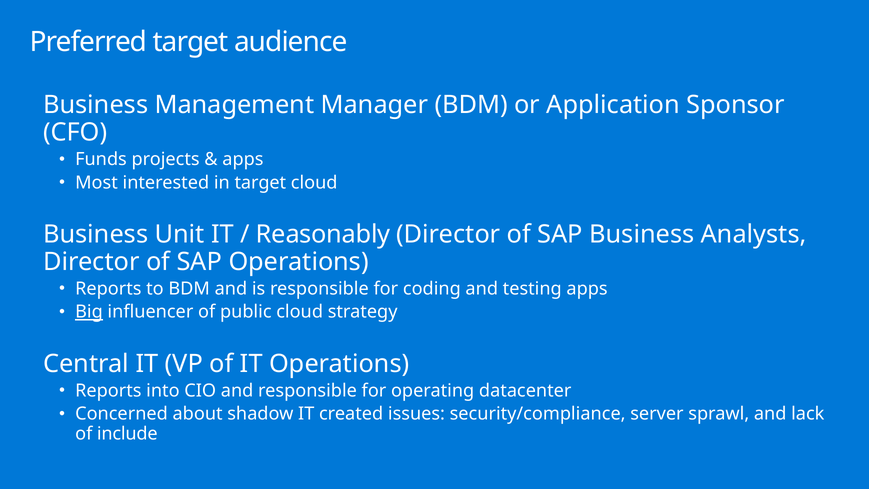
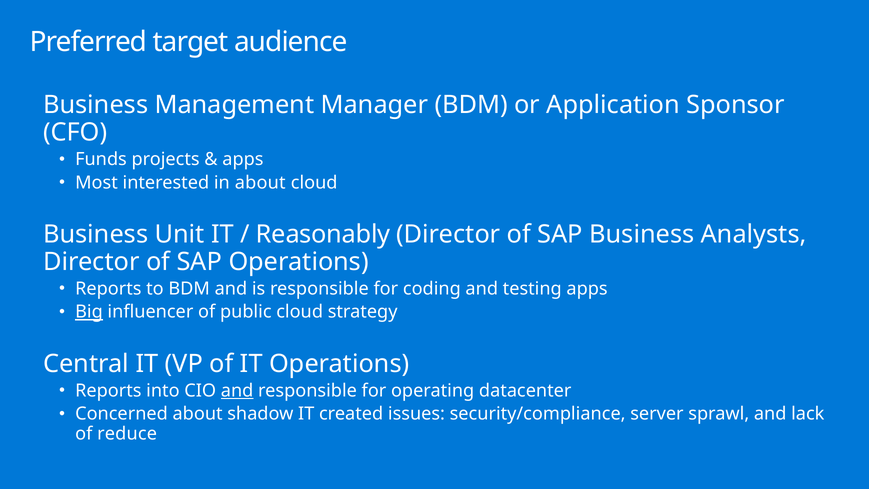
in target: target -> about
and at (237, 391) underline: none -> present
include: include -> reduce
